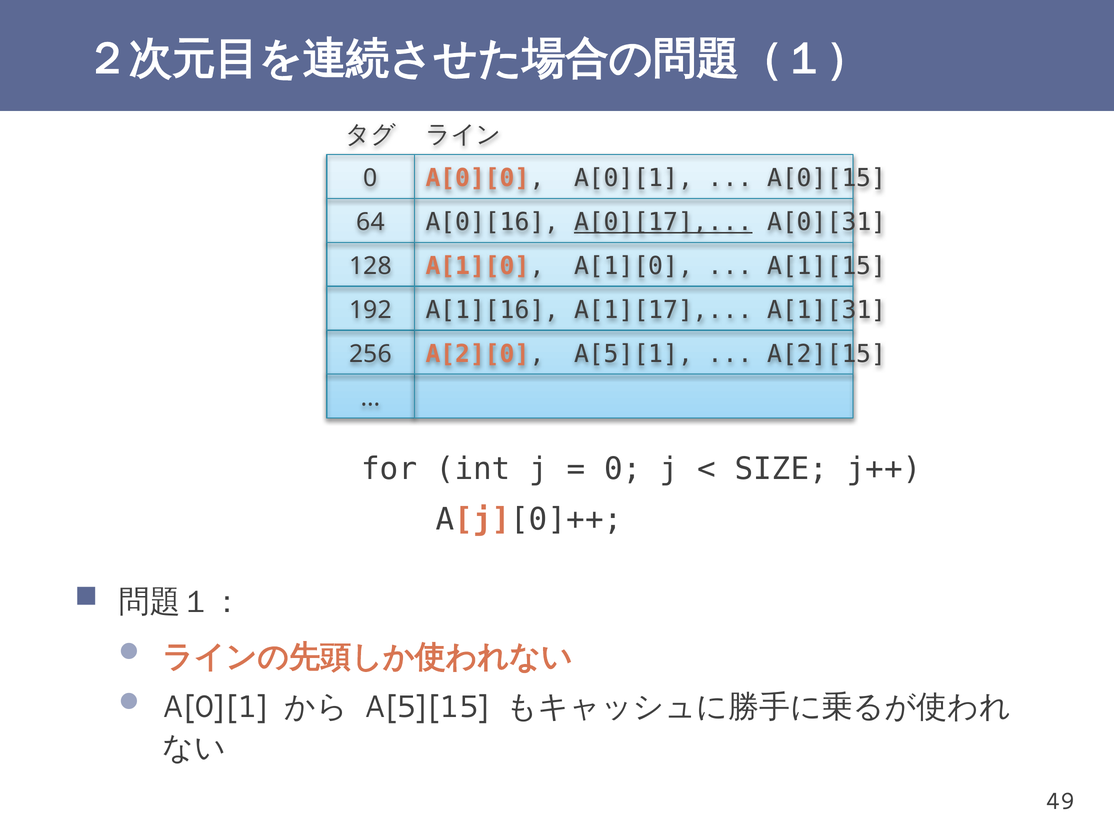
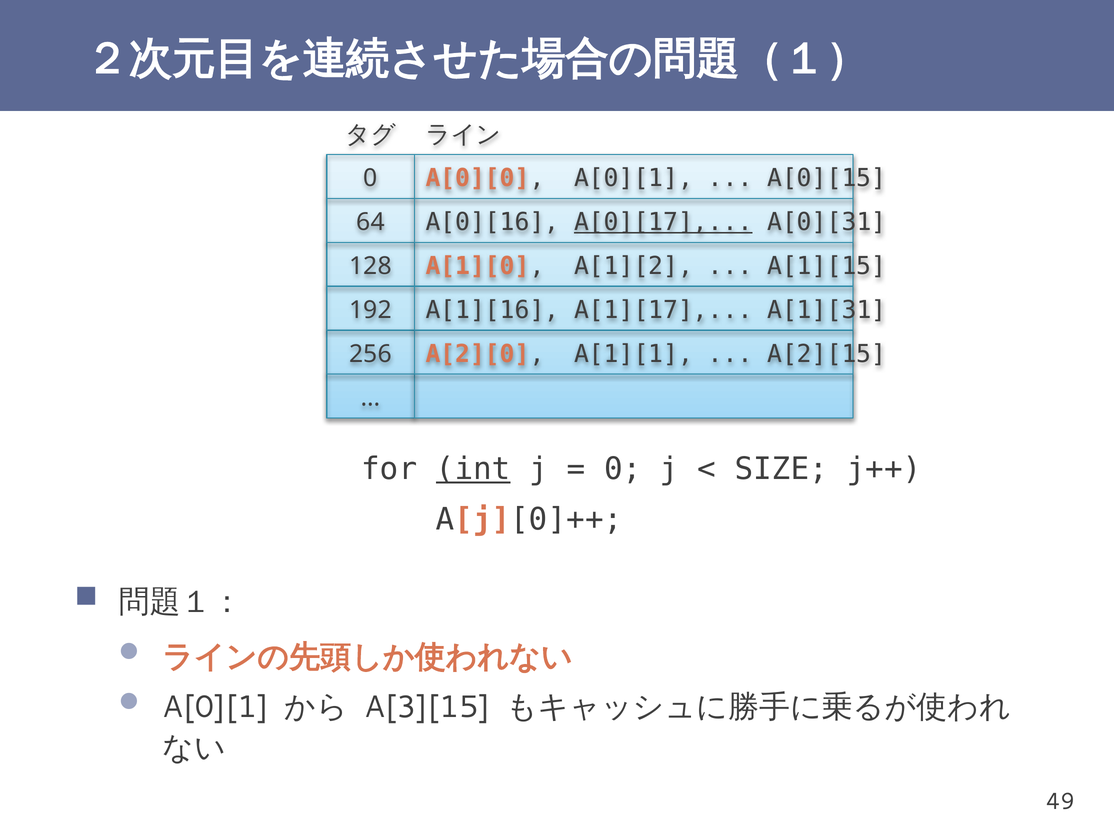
A[1][0 A[1][0: A[1][0 -> A[1][2
A[5][1: A[5][1 -> A[1][1
int underline: none -> present
A[5][15: A[5][15 -> A[3][15
